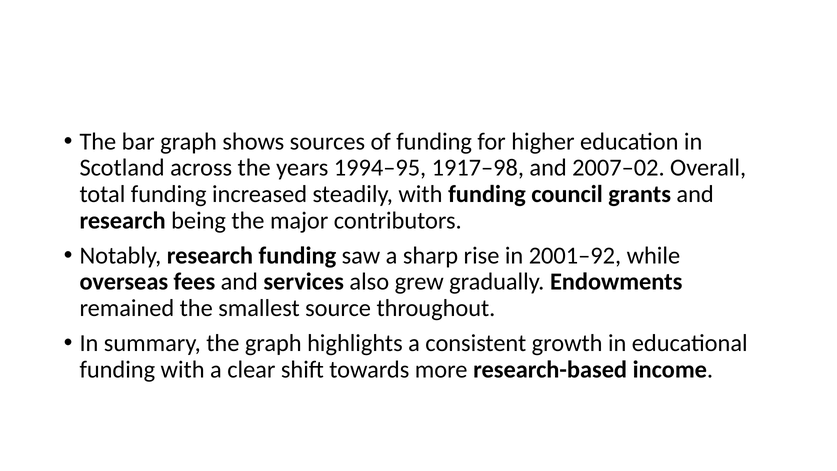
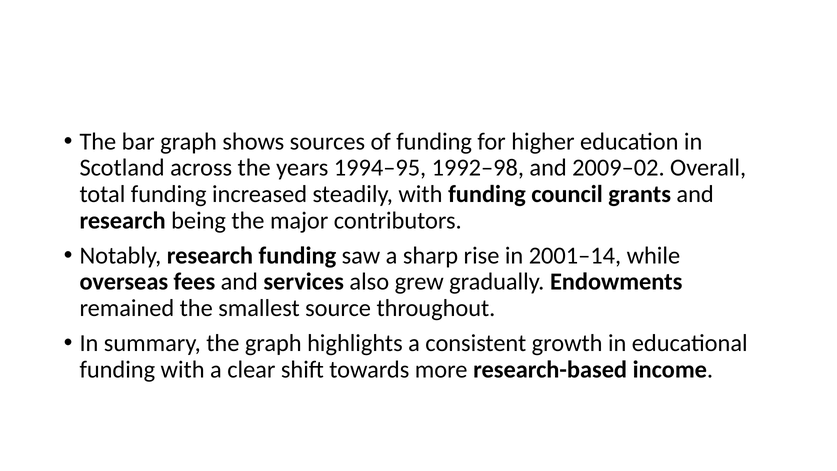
1917–98: 1917–98 -> 1992–98
2007–02: 2007–02 -> 2009–02
2001–92: 2001–92 -> 2001–14
